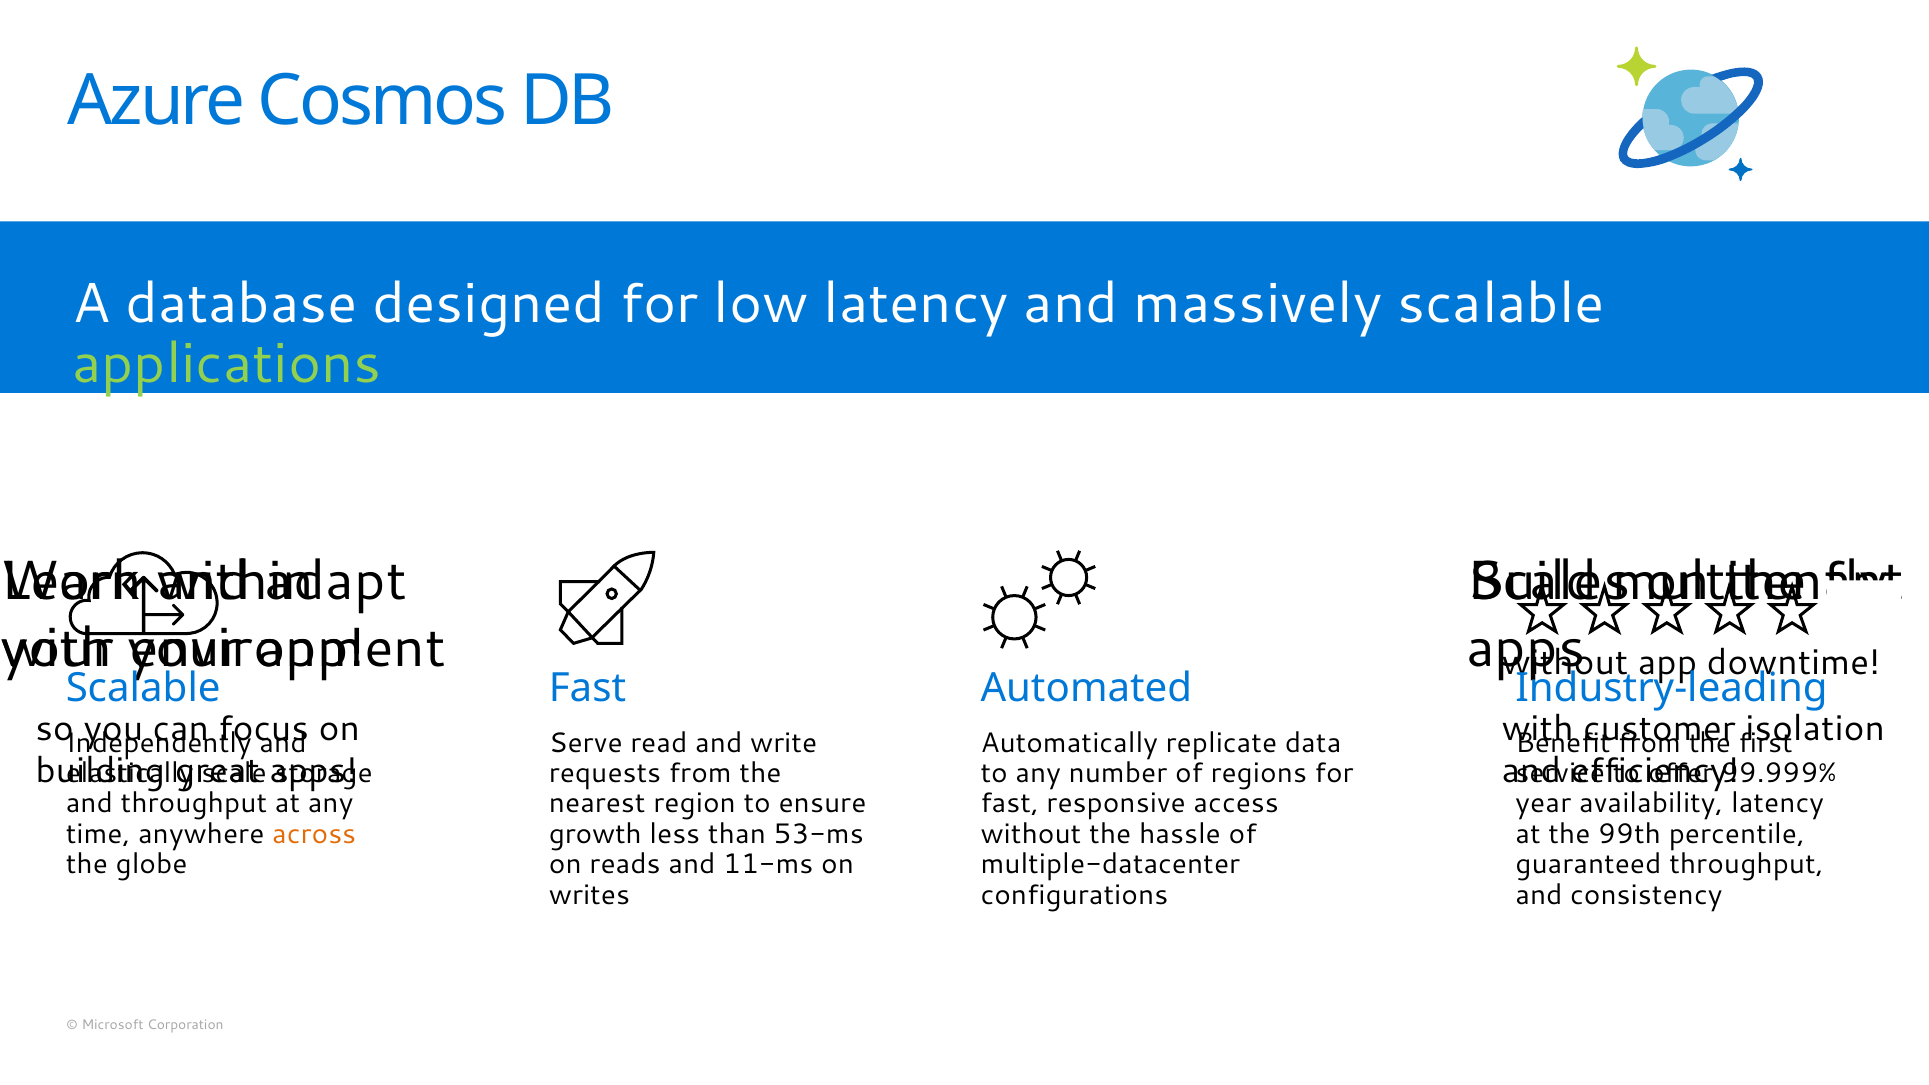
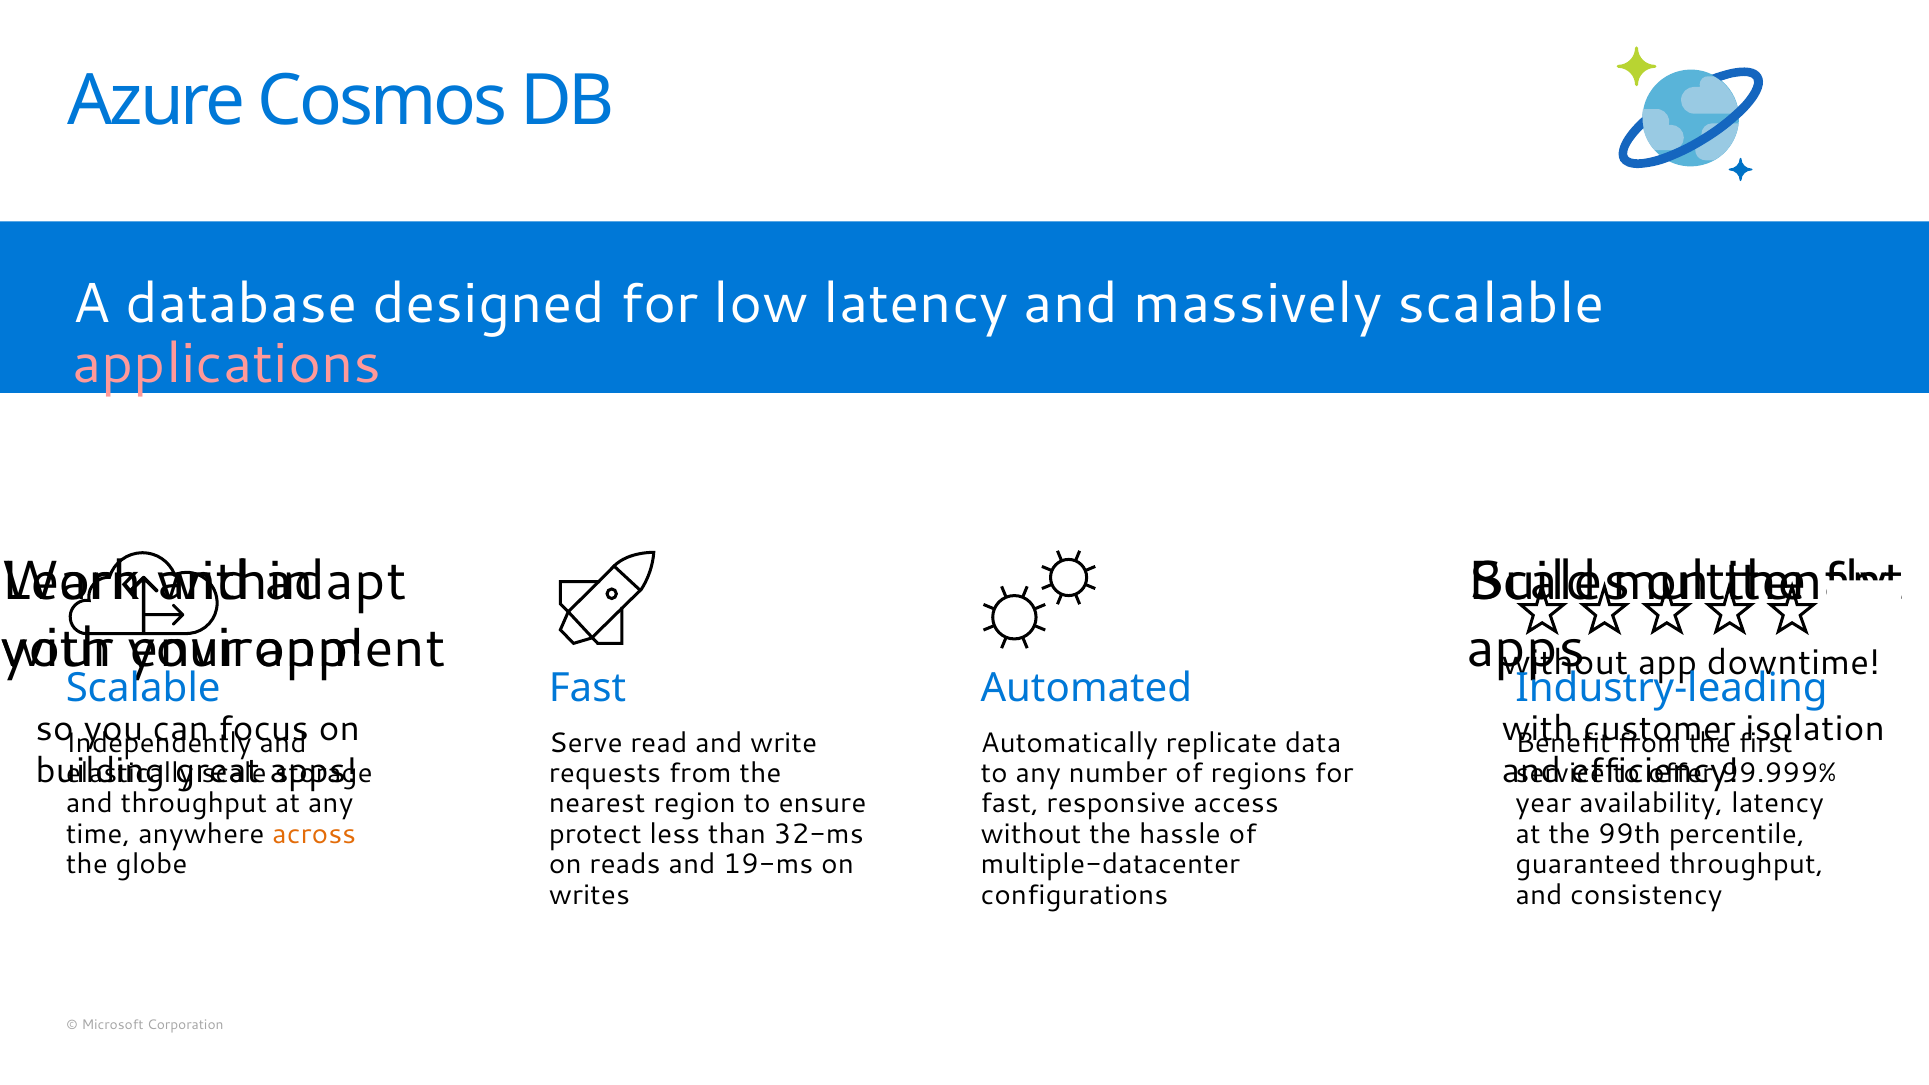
applications colour: light green -> pink
growth: growth -> protect
53-ms: 53-ms -> 32-ms
11-ms: 11-ms -> 19-ms
